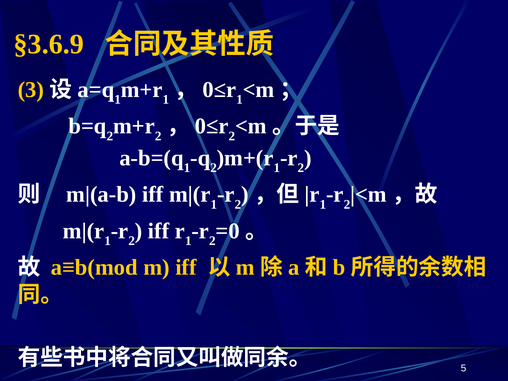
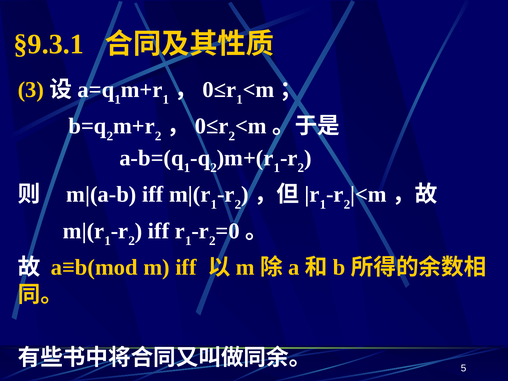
§3.6.9: §3.6.9 -> §9.3.1
